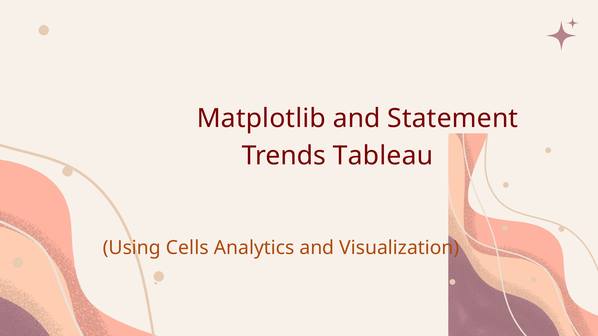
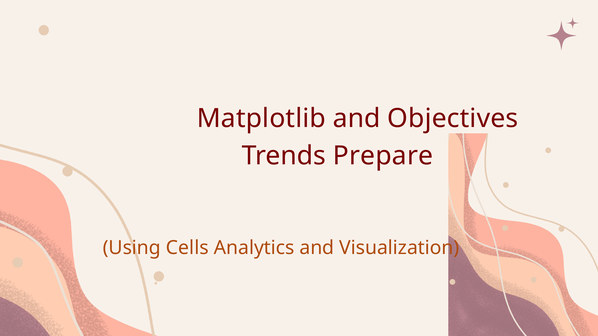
Statement: Statement -> Objectives
Tableau: Tableau -> Prepare
